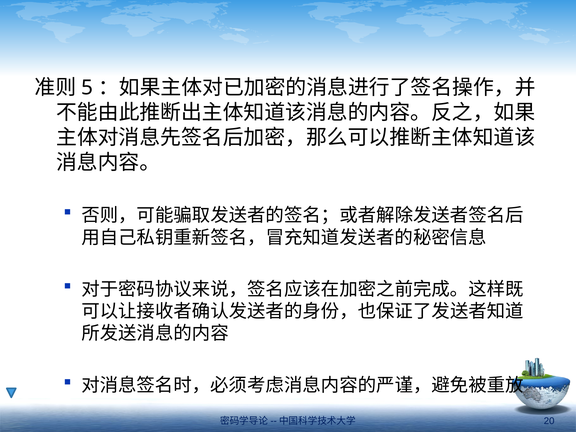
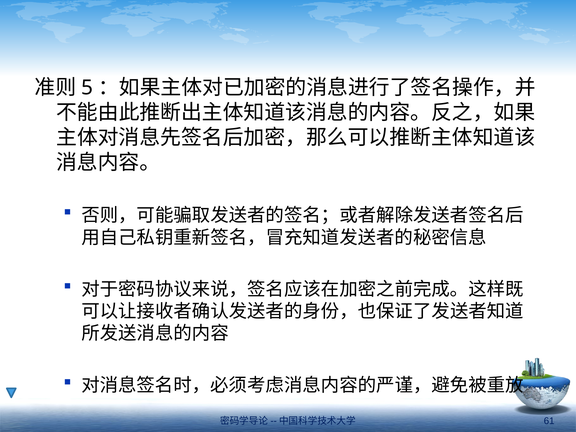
20: 20 -> 61
